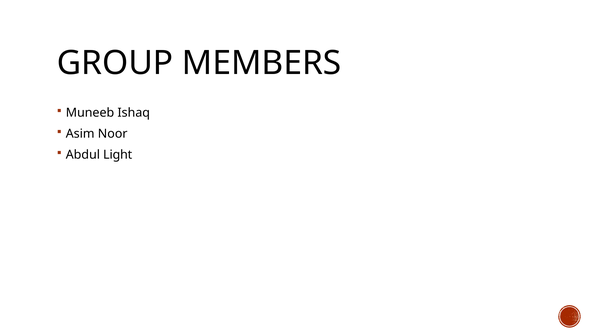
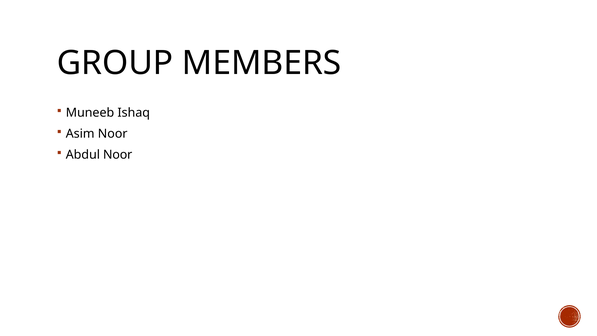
Abdul Light: Light -> Noor
